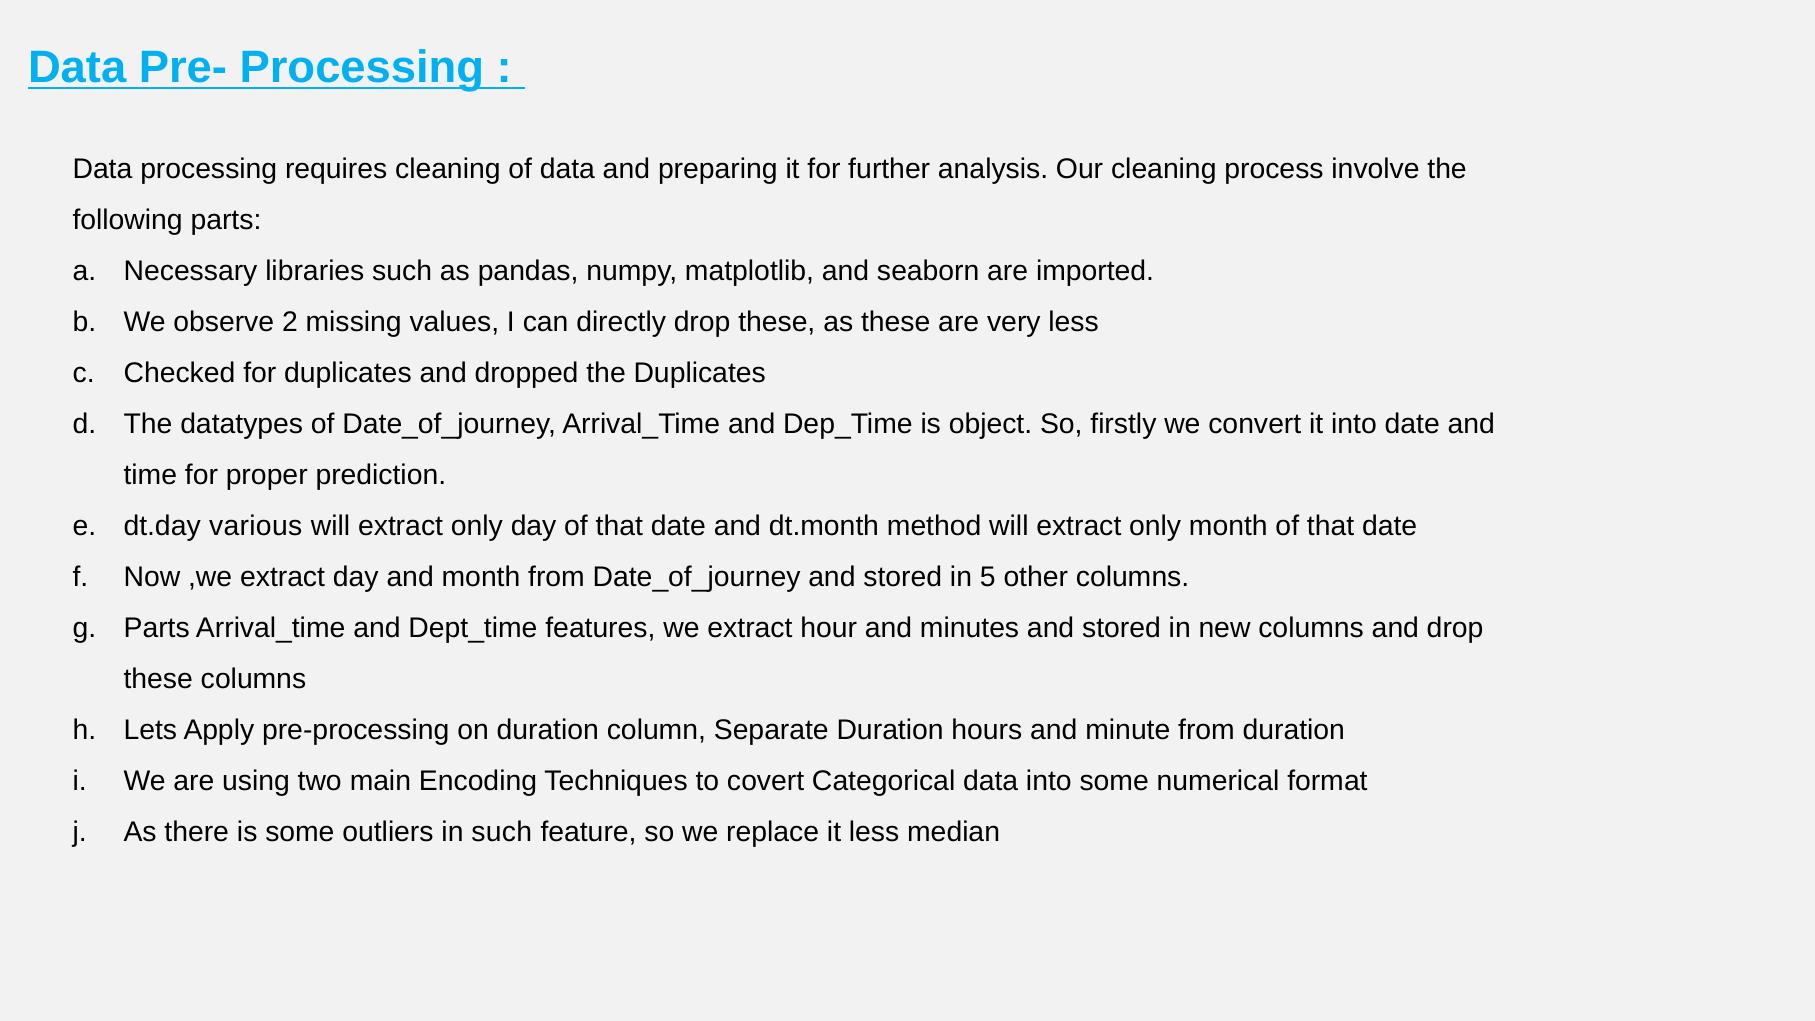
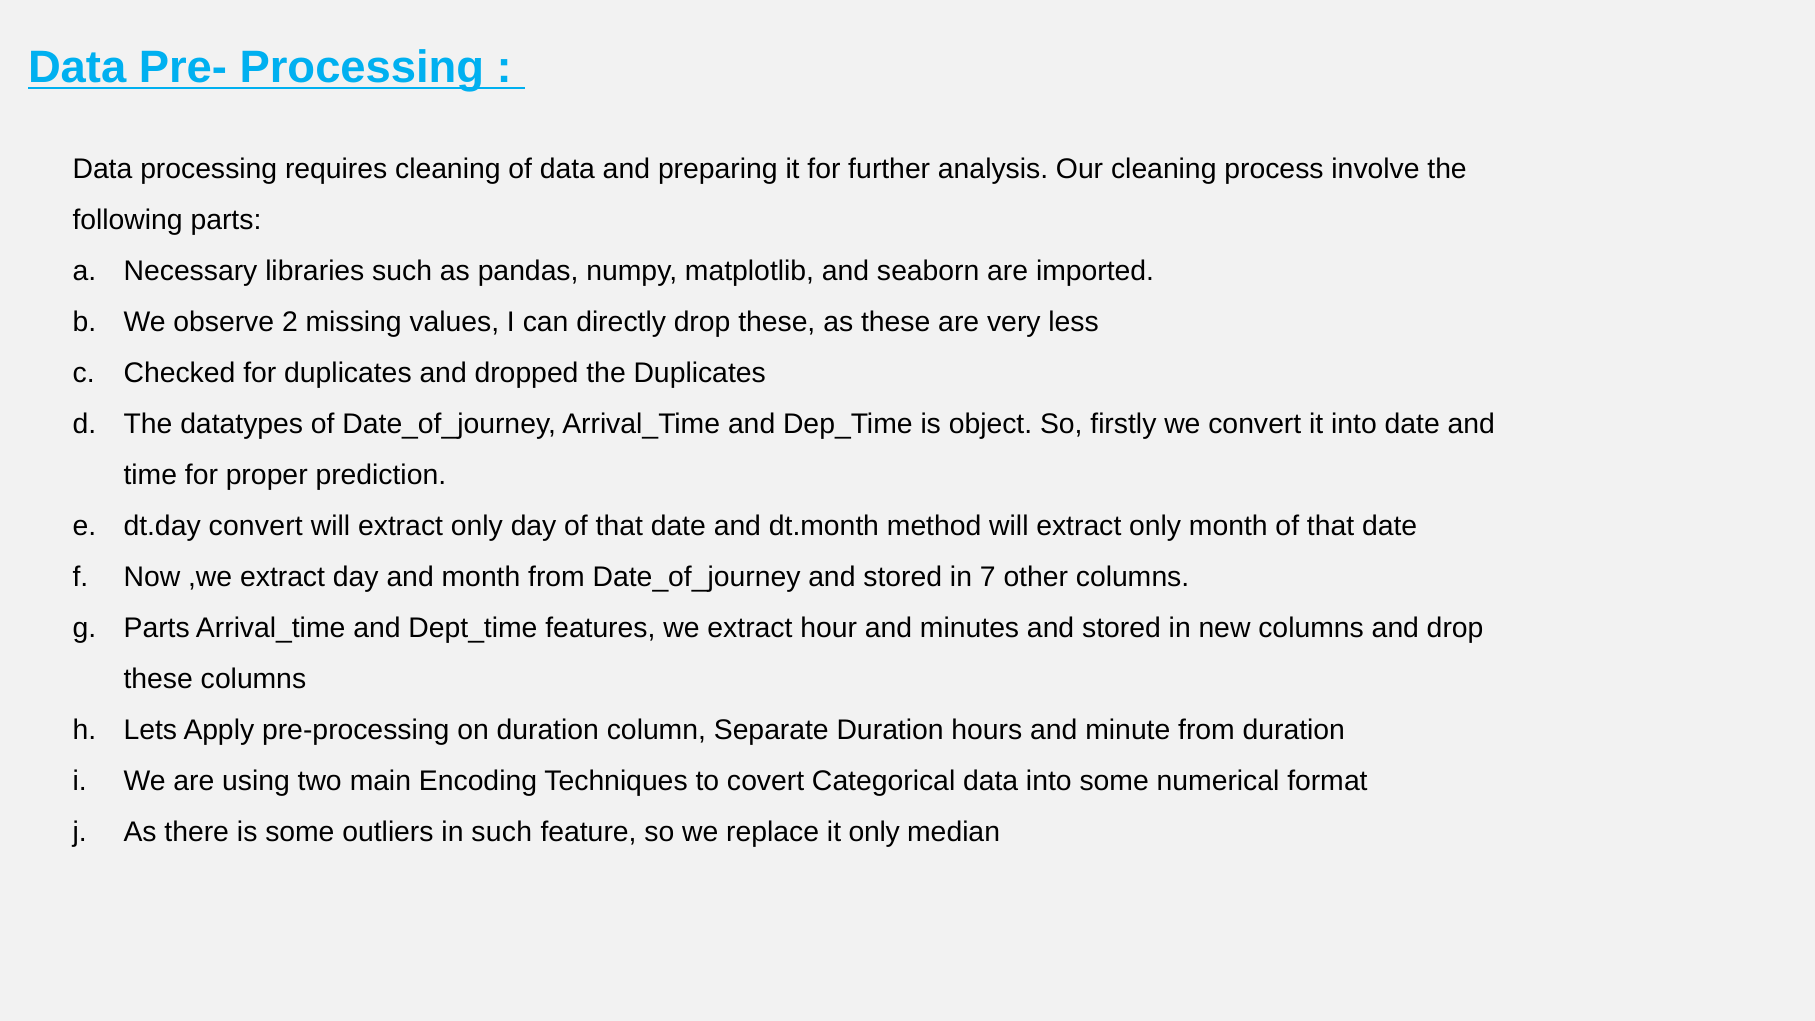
dt.day various: various -> convert
5: 5 -> 7
it less: less -> only
